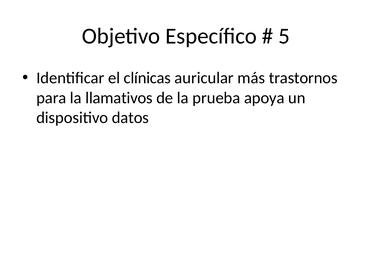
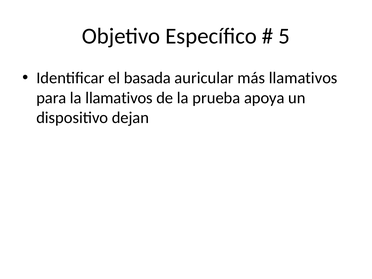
clínicas: clínicas -> basada
más trastornos: trastornos -> llamativos
datos: datos -> dejan
